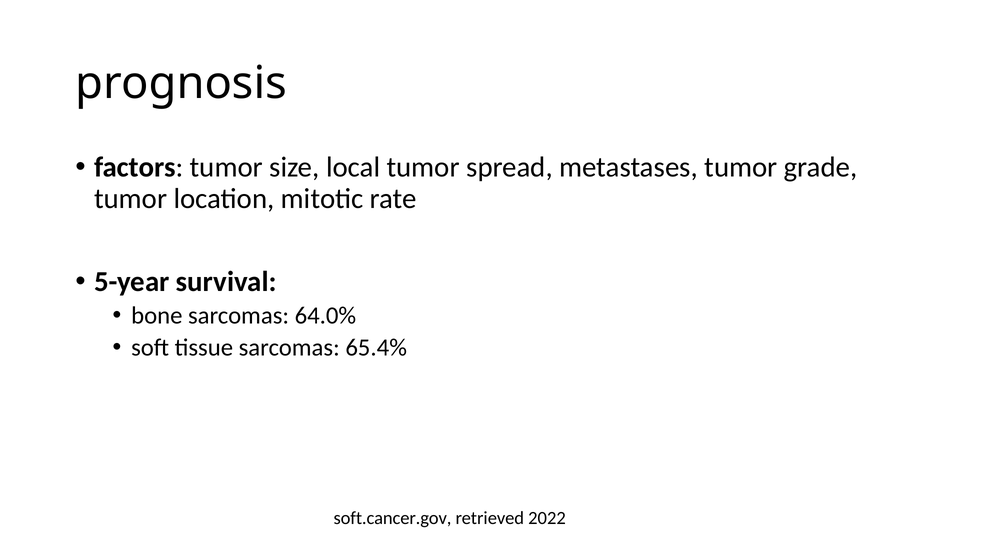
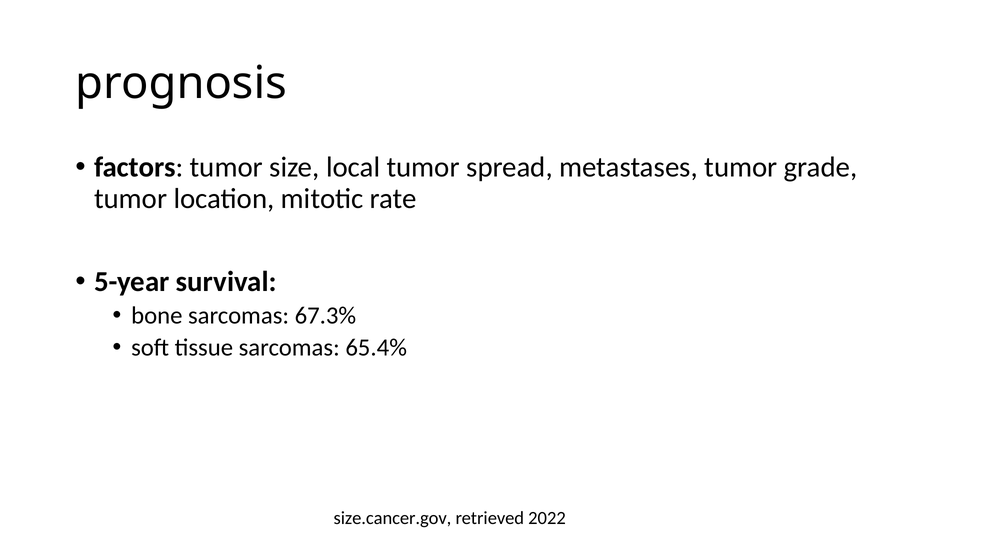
64.0%: 64.0% -> 67.3%
soft.cancer.gov: soft.cancer.gov -> size.cancer.gov
